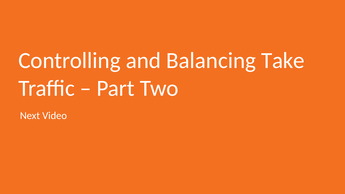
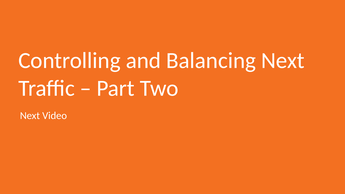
Balancing Take: Take -> Next
